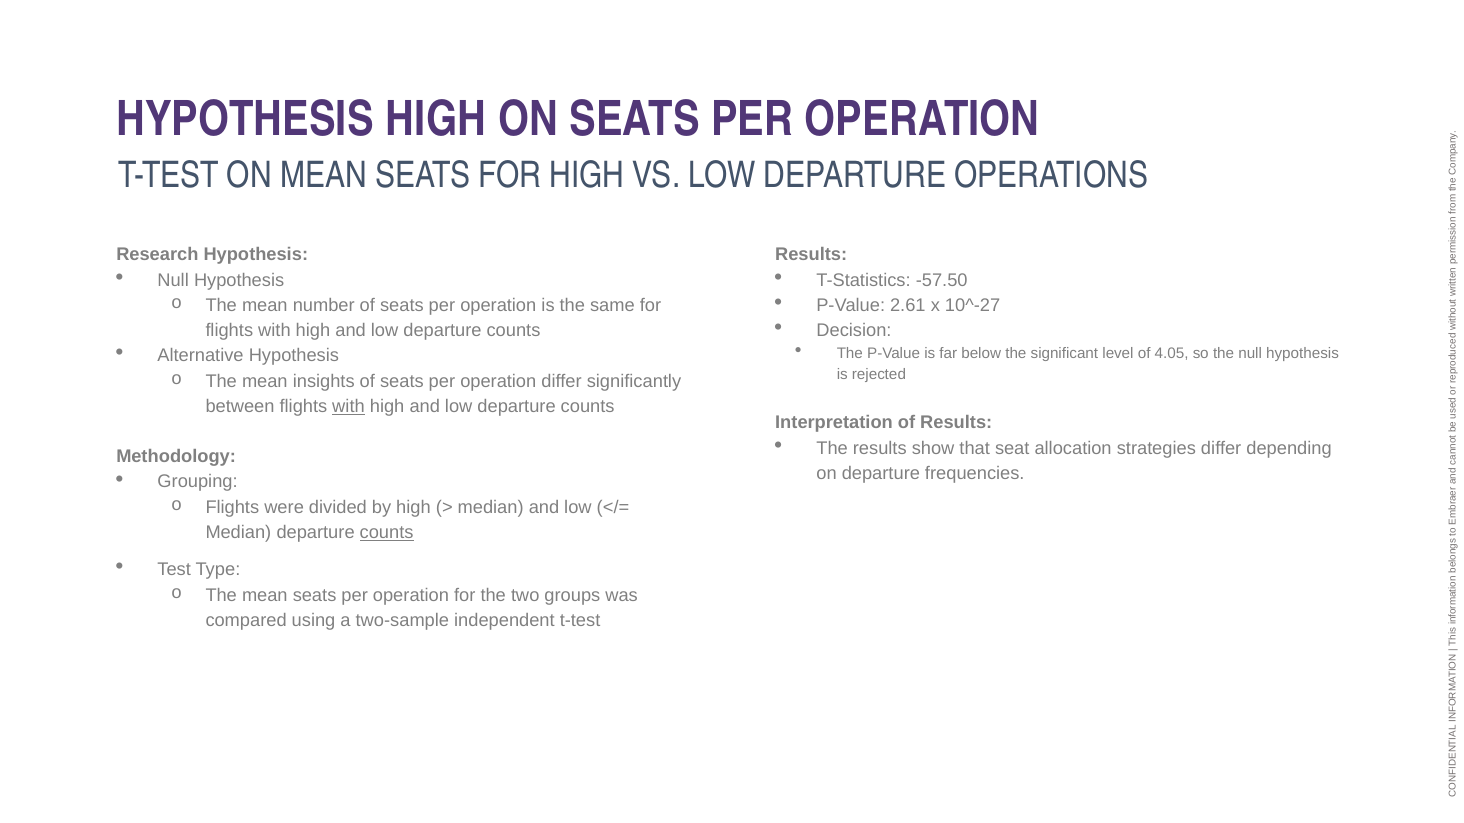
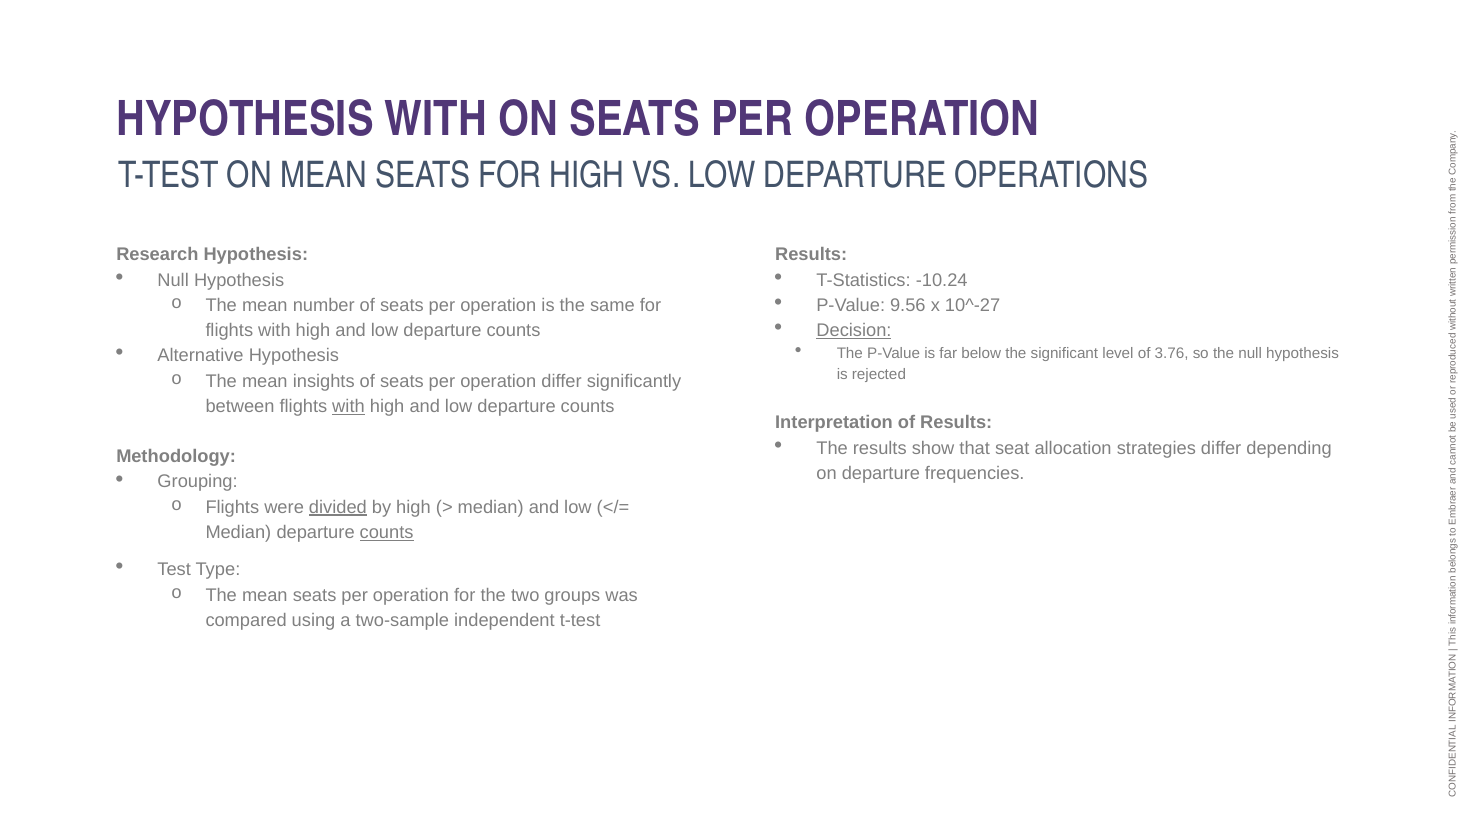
HYPOTHESIS HIGH: HIGH -> WITH
-57.50: -57.50 -> -10.24
2.61: 2.61 -> 9.56
Decision underline: none -> present
4.05: 4.05 -> 3.76
divided underline: none -> present
